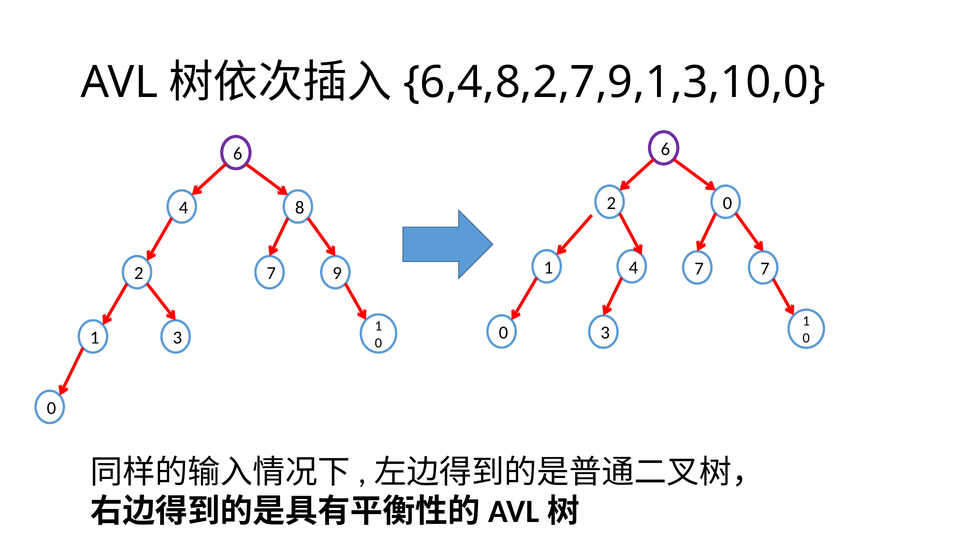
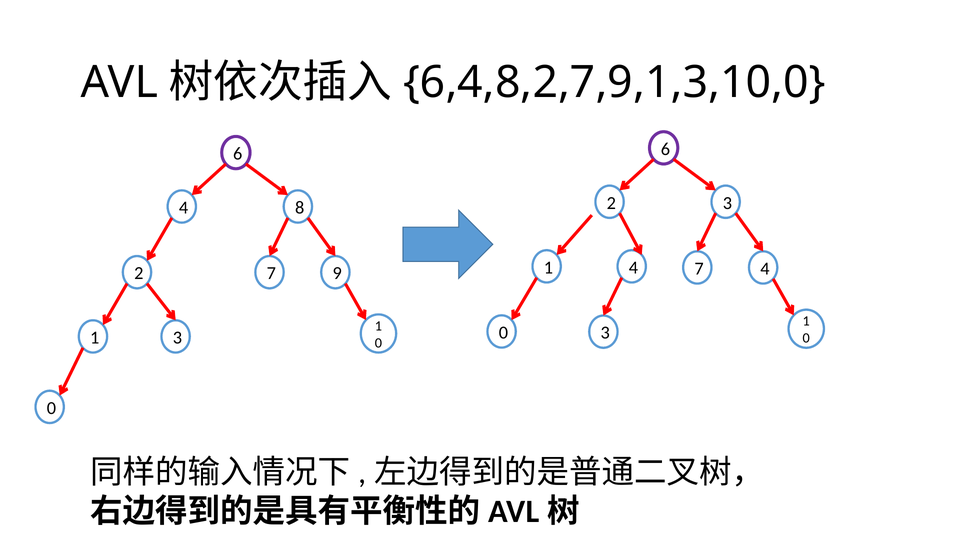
0 at (727, 203): 0 -> 3
7 7: 7 -> 4
